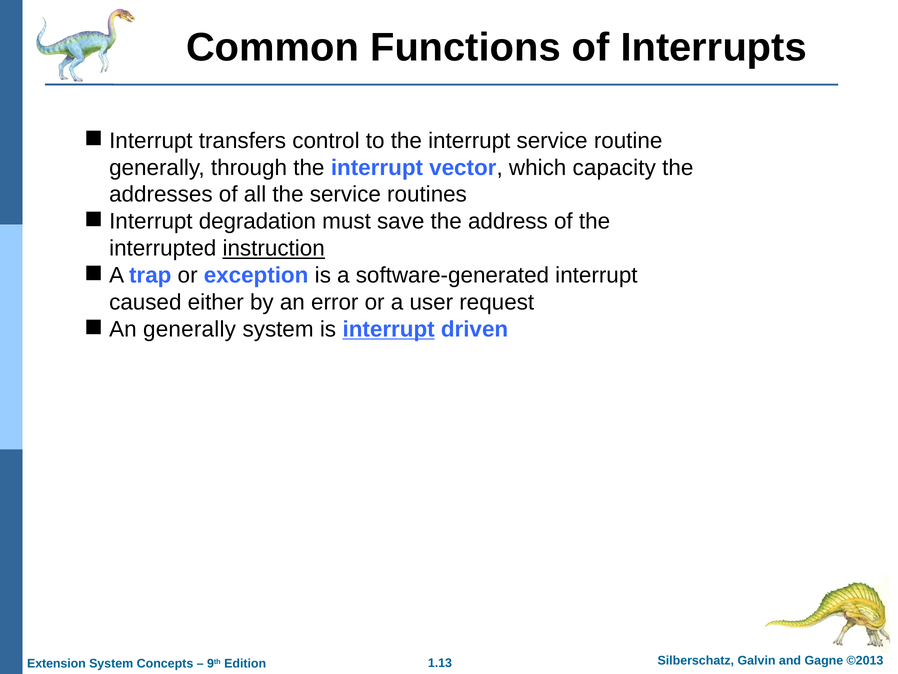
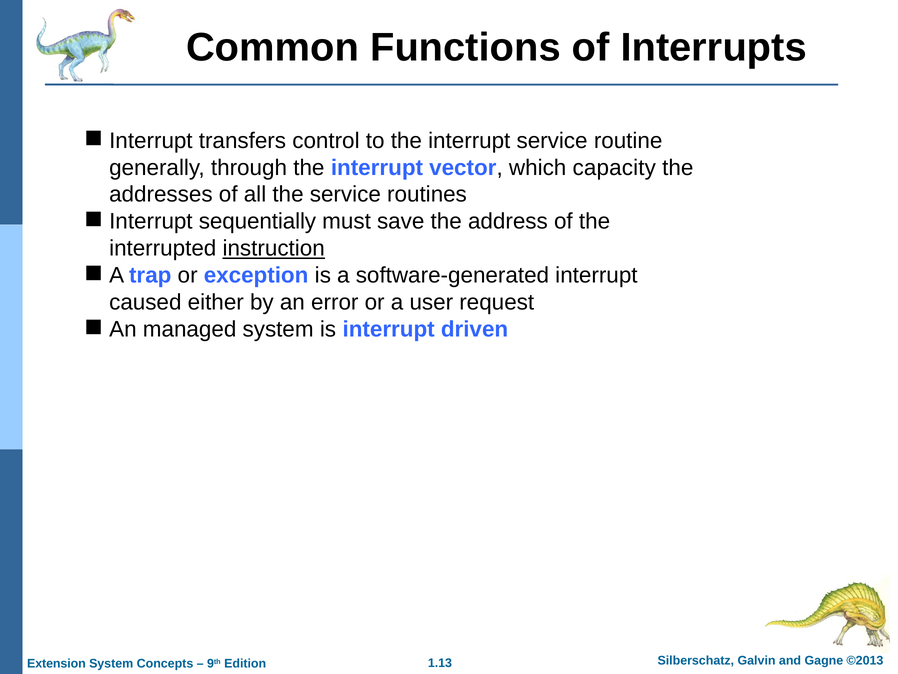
degradation: degradation -> sequentially
An generally: generally -> managed
interrupt at (389, 329) underline: present -> none
